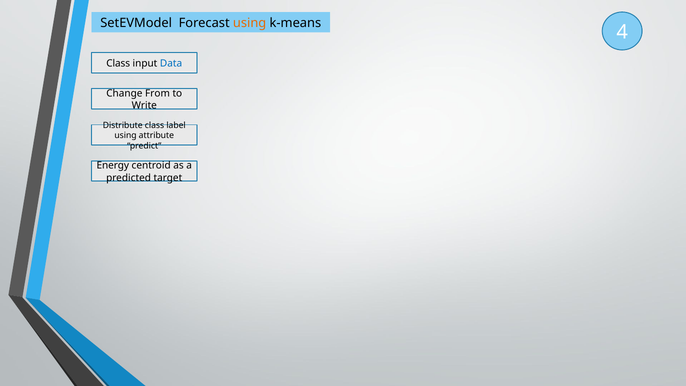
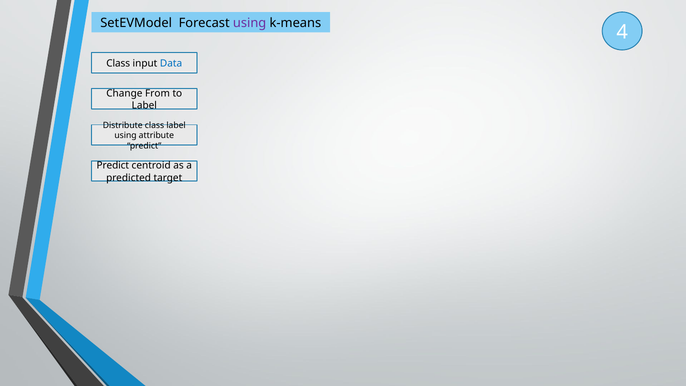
using at (250, 23) colour: orange -> purple
Write at (144, 105): Write -> Label
Energy at (113, 166): Energy -> Predict
